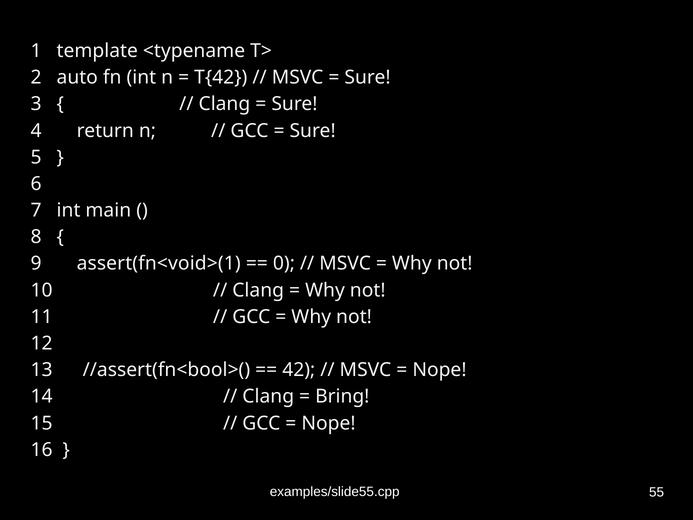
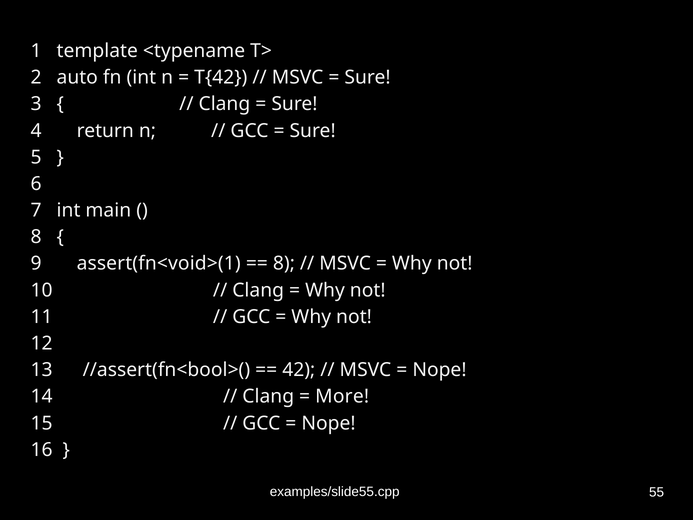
0 at (284, 264): 0 -> 8
Bring: Bring -> More
